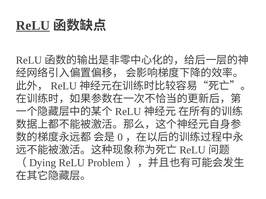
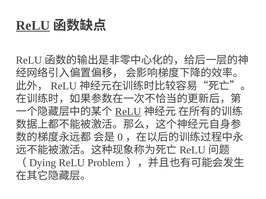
ReLU at (128, 112) underline: none -> present
